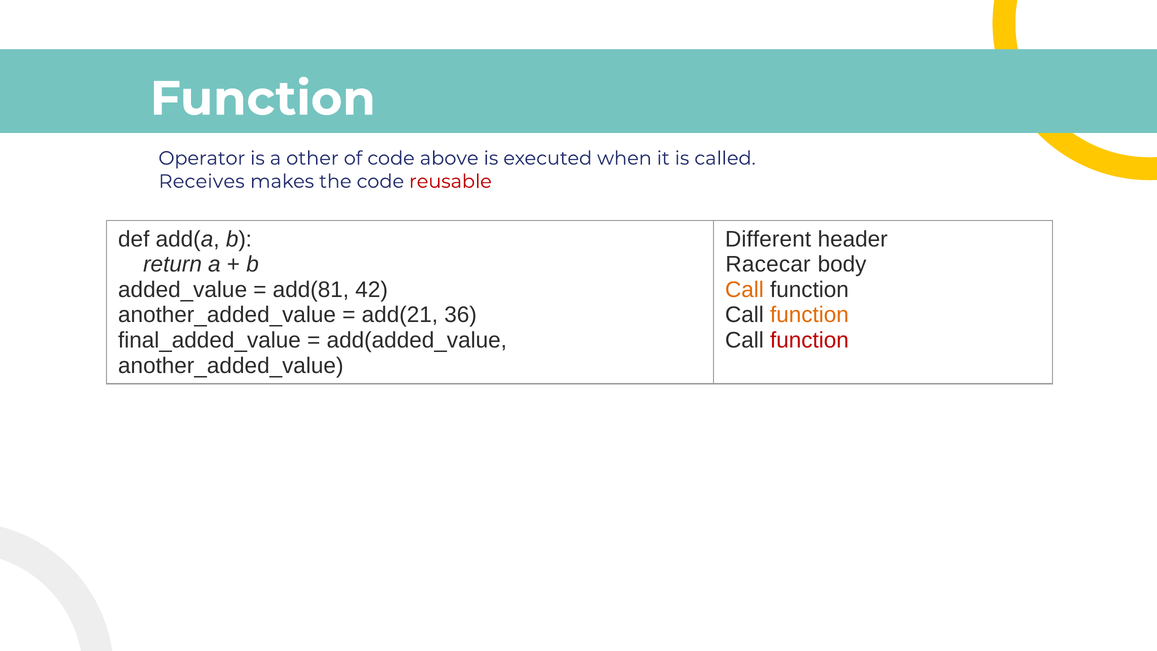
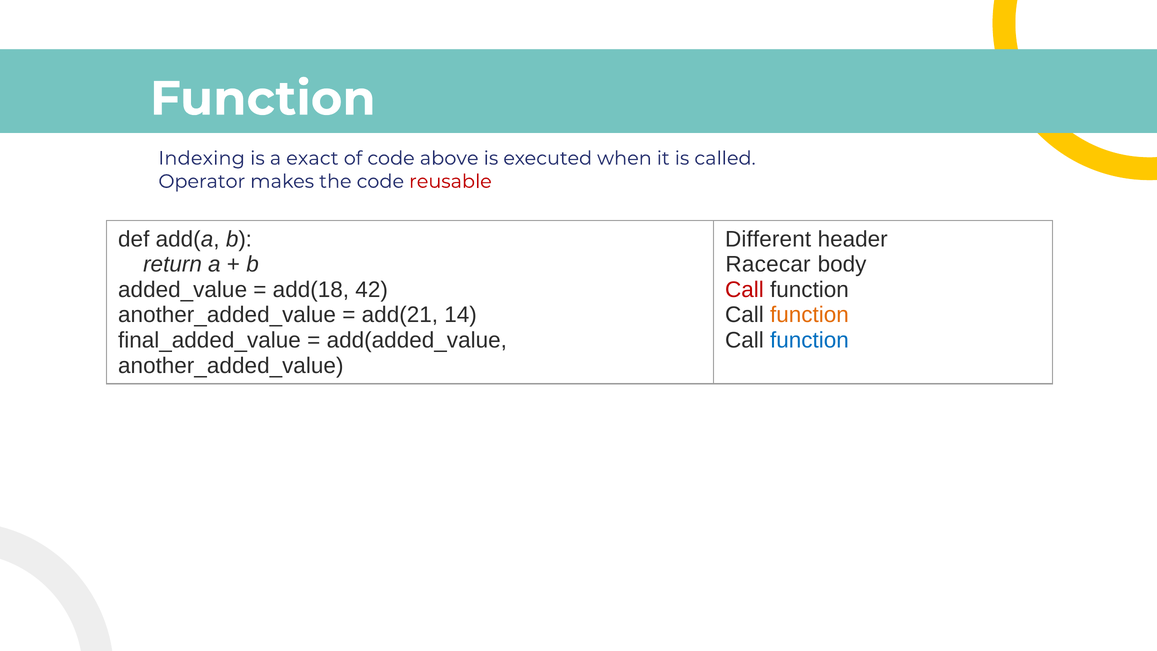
Operator: Operator -> Indexing
other: other -> exact
Receives: Receives -> Operator
add(81: add(81 -> add(18
Call at (744, 290) colour: orange -> red
36: 36 -> 14
function at (809, 340) colour: red -> blue
